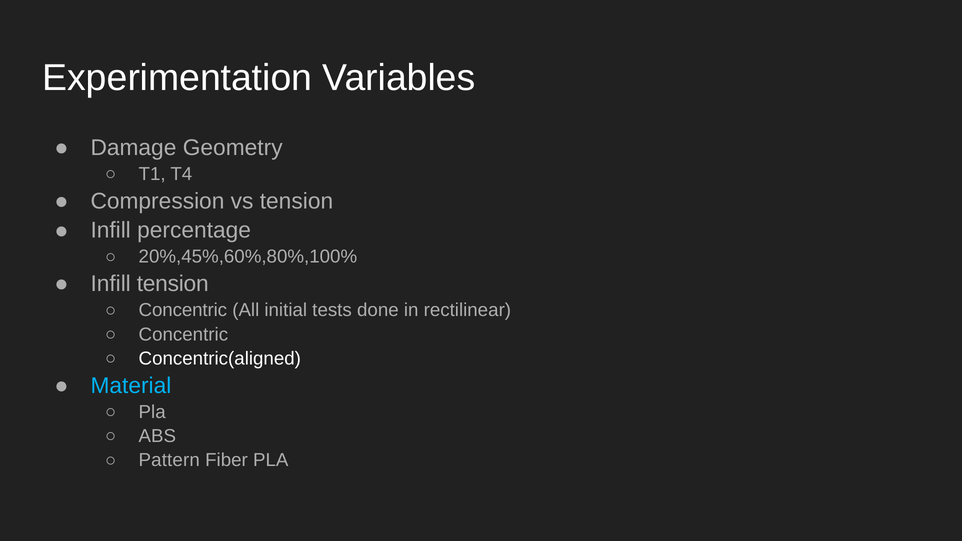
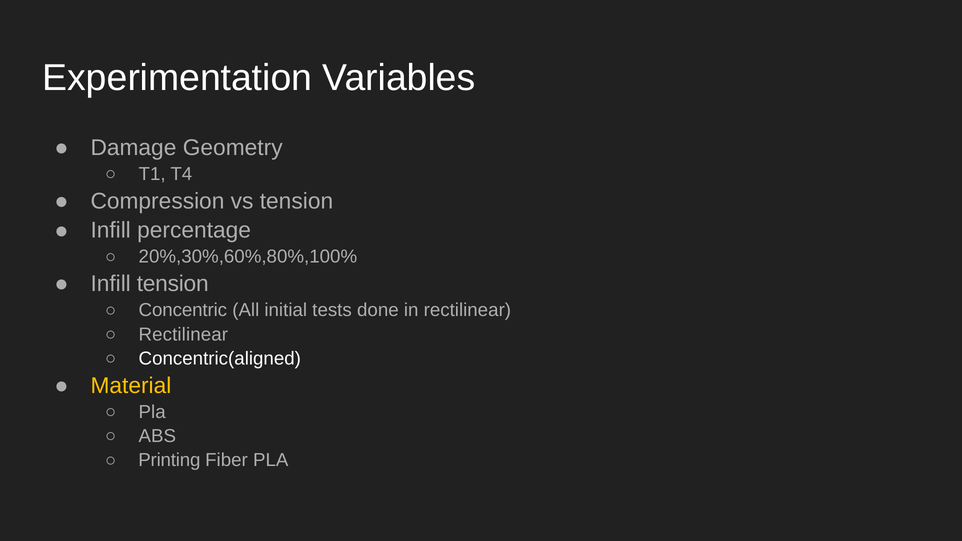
20%,45%,60%,80%,100%: 20%,45%,60%,80%,100% -> 20%,30%,60%,80%,100%
Concentric at (183, 334): Concentric -> Rectilinear
Material colour: light blue -> yellow
Pattern: Pattern -> Printing
